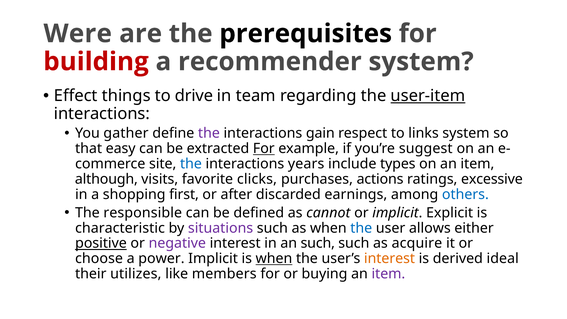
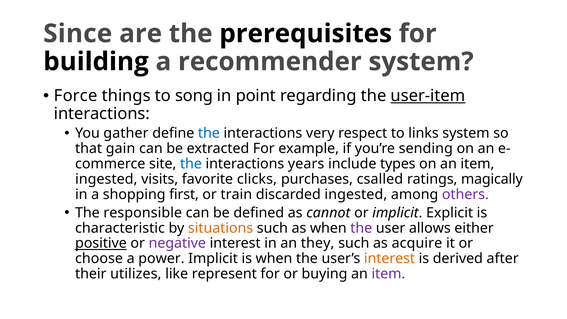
Were: Were -> Since
building colour: red -> black
Effect: Effect -> Force
drive: drive -> song
team: team -> point
the at (209, 133) colour: purple -> blue
gain: gain -> very
easy: easy -> gain
For at (264, 149) underline: present -> none
suggest: suggest -> sending
although at (106, 179): although -> ingested
actions: actions -> csalled
excessive: excessive -> magically
after: after -> train
discarded earnings: earnings -> ingested
others colour: blue -> purple
situations colour: purple -> orange
the at (361, 228) colour: blue -> purple
an such: such -> they
when at (274, 259) underline: present -> none
ideal: ideal -> after
members: members -> represent
